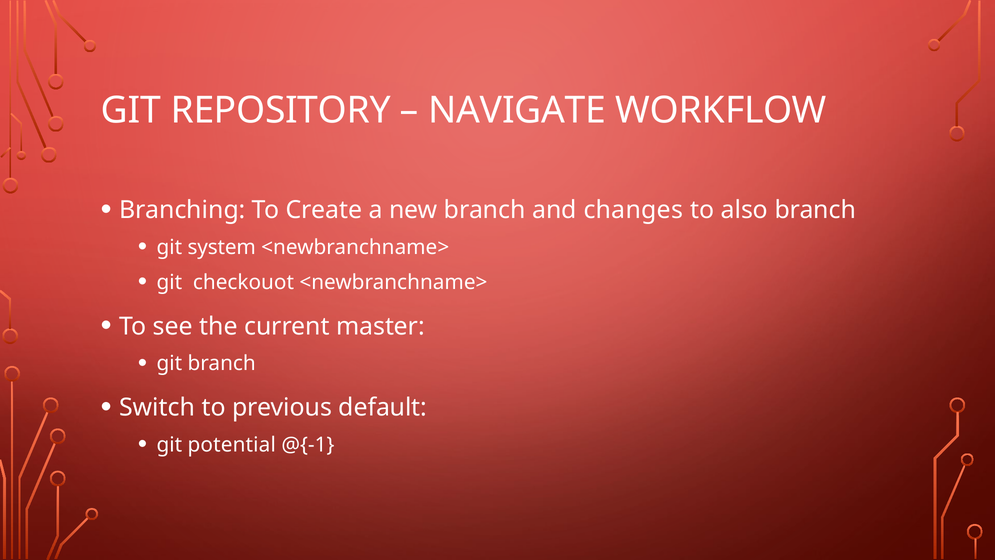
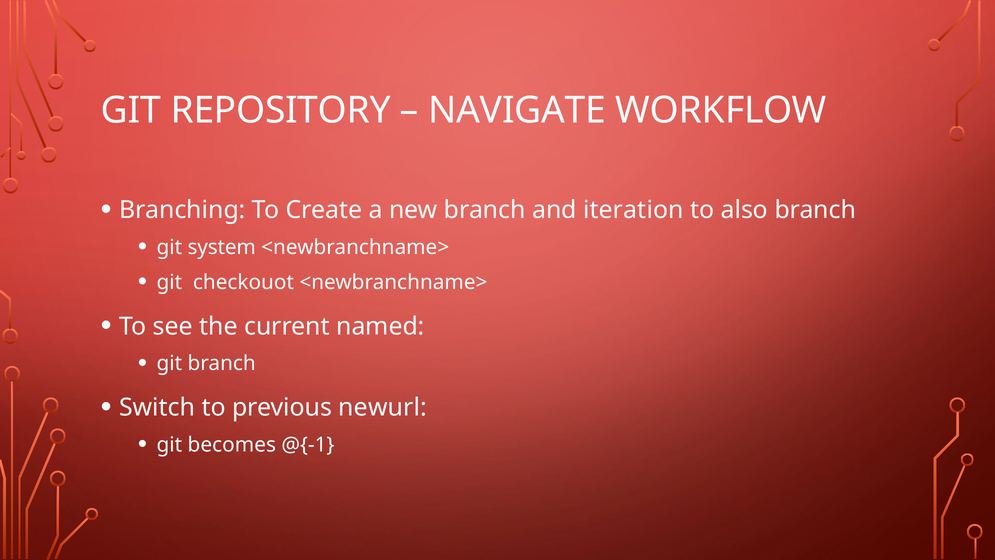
changes: changes -> iteration
master: master -> named
default: default -> newurl
potential: potential -> becomes
